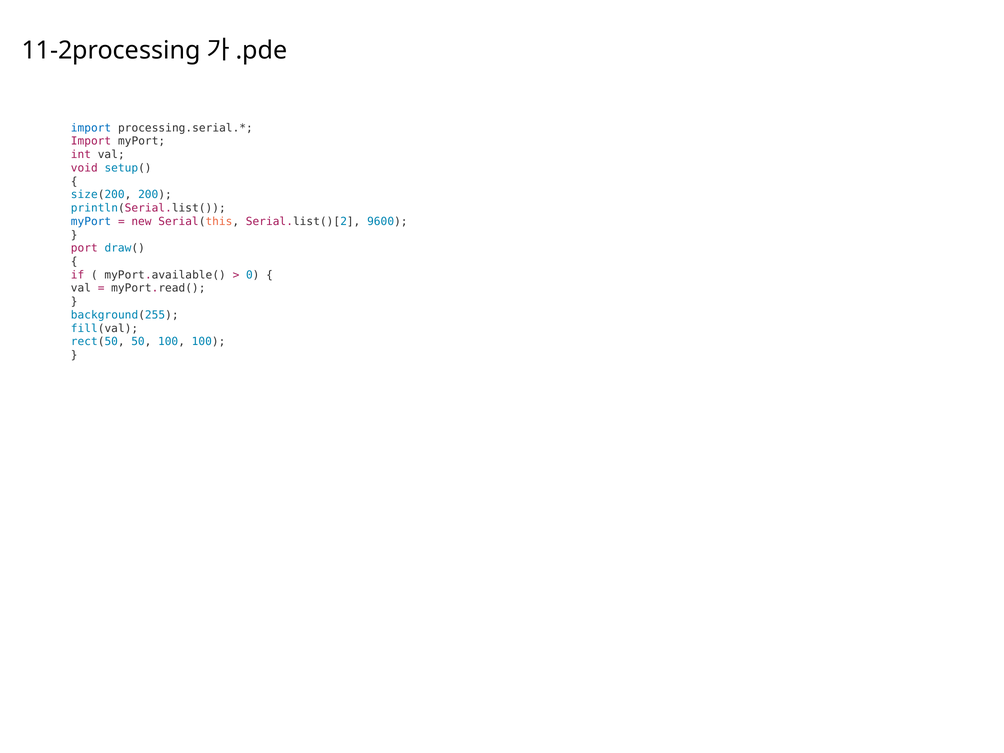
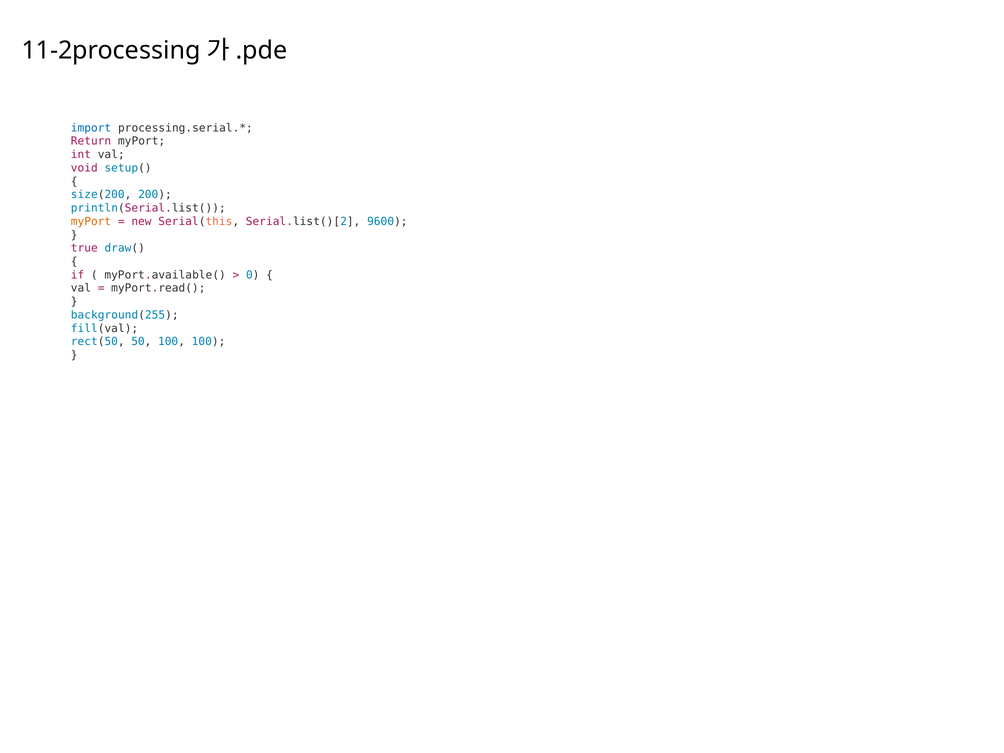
Import at (91, 141): Import -> Return
myPort at (91, 221) colour: blue -> orange
port: port -> true
